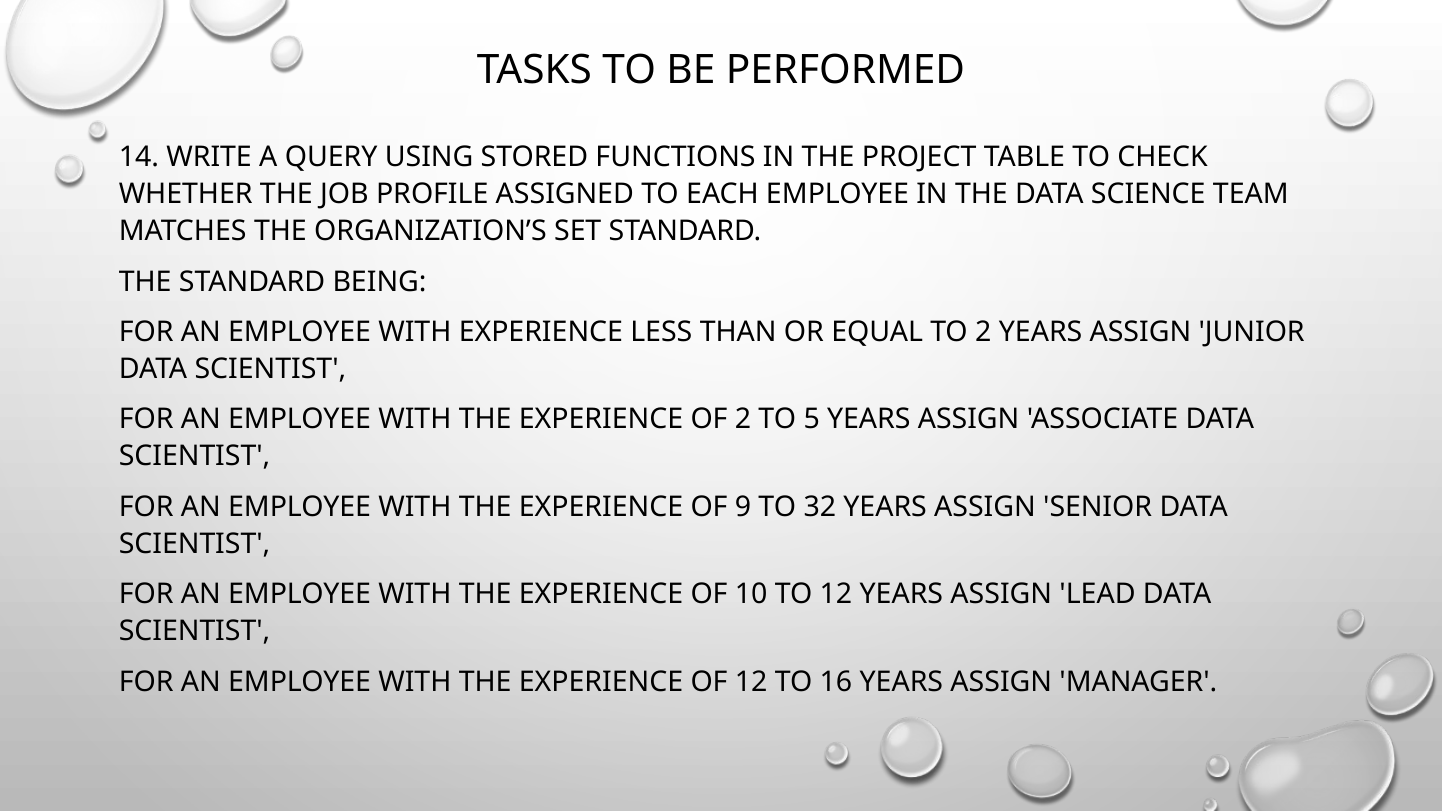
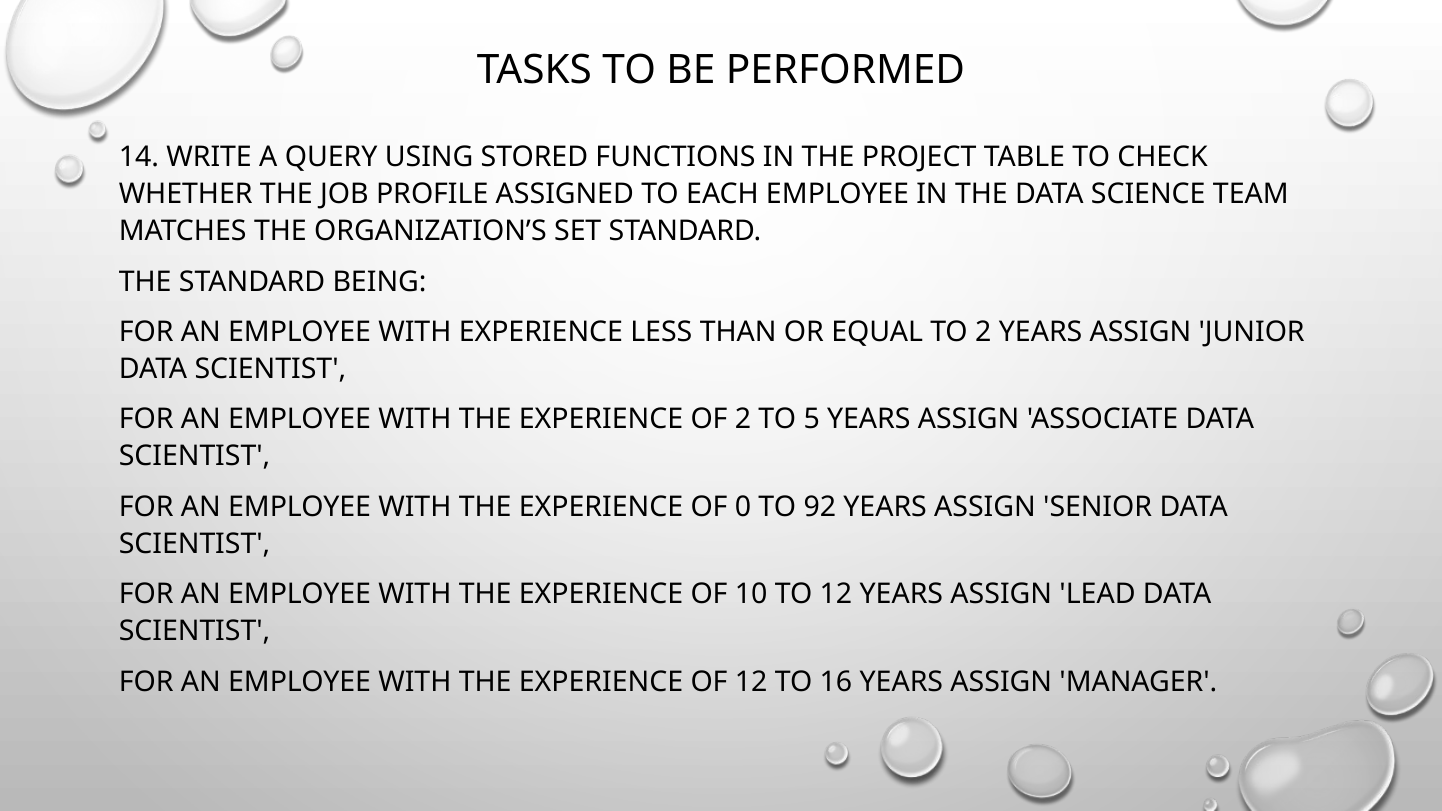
9: 9 -> 0
32: 32 -> 92
